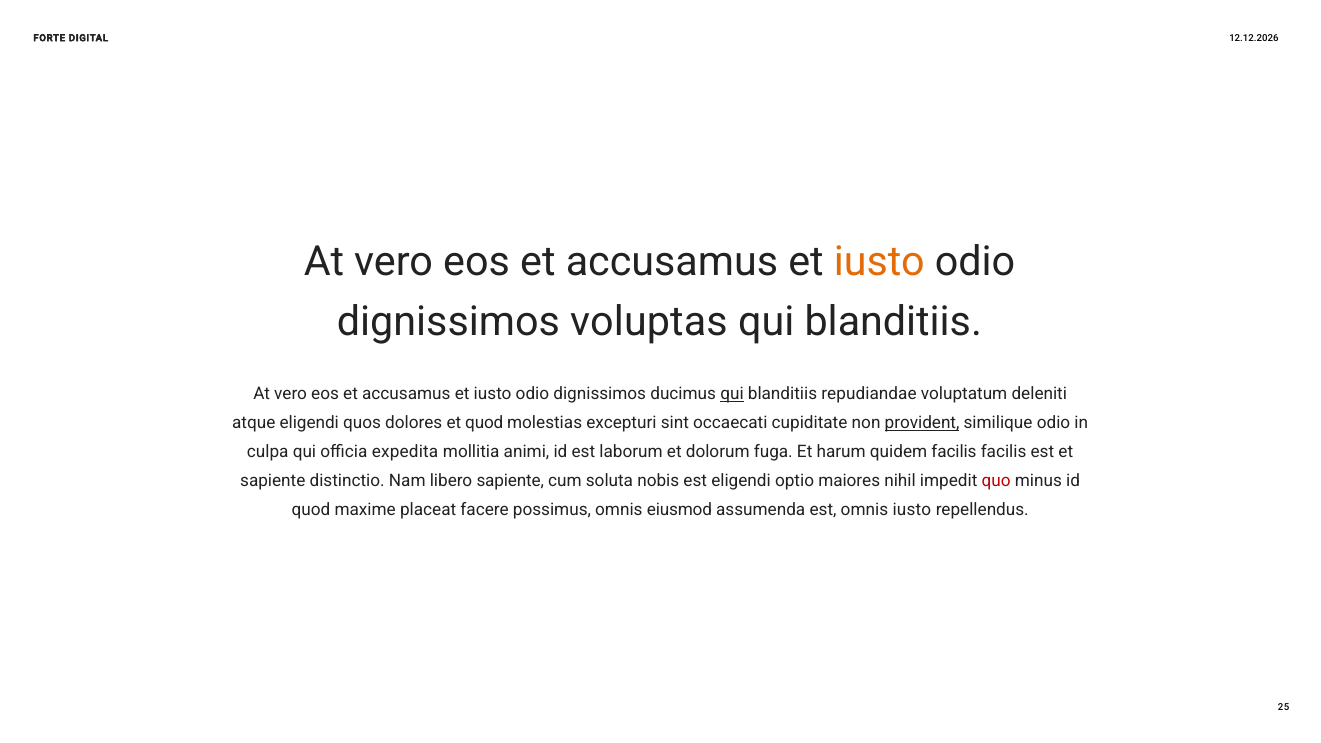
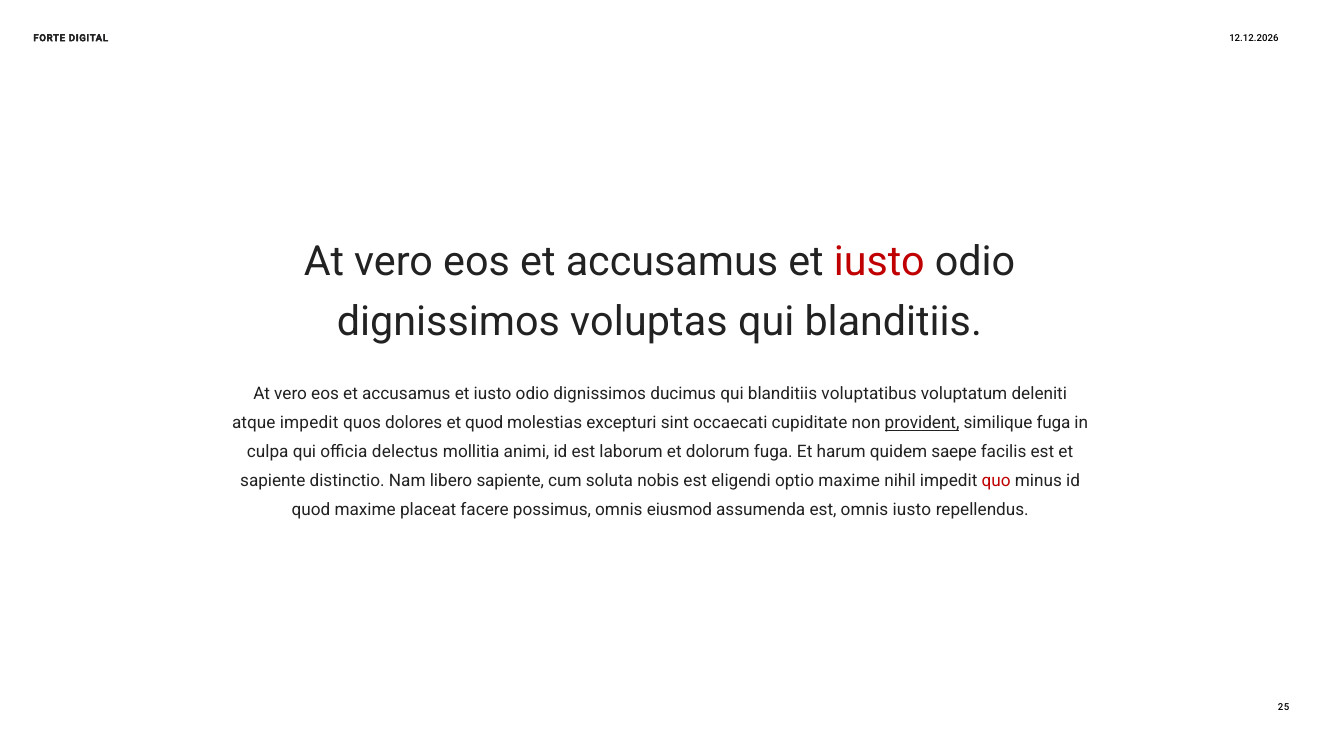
iusto at (879, 262) colour: orange -> red
qui at (732, 394) underline: present -> none
repudiandae: repudiandae -> voluptatibus
atque eligendi: eligendi -> impedit
similique odio: odio -> fuga
expedita: expedita -> delectus
quidem facilis: facilis -> saepe
optio maiores: maiores -> maxime
